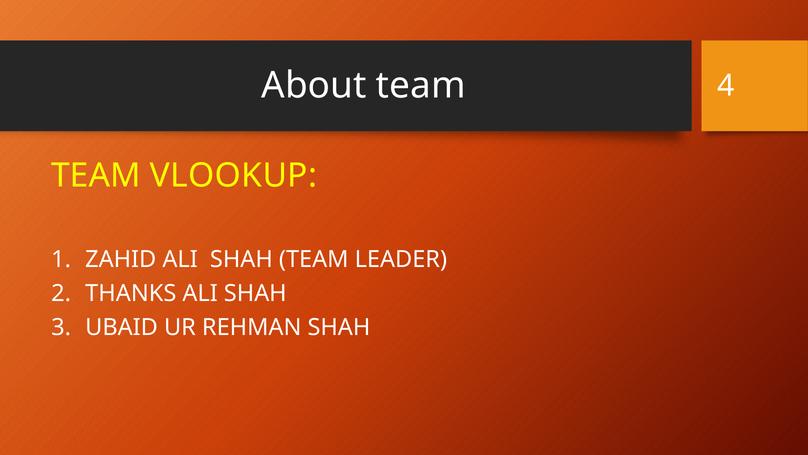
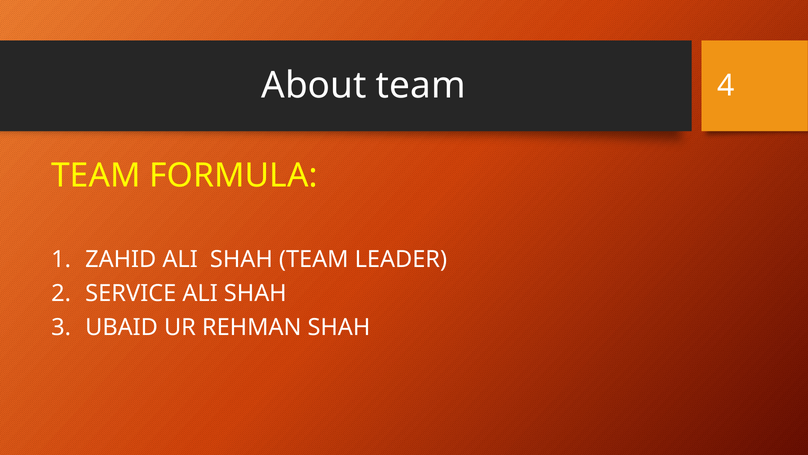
VLOOKUP: VLOOKUP -> FORMULA
THANKS: THANKS -> SERVICE
